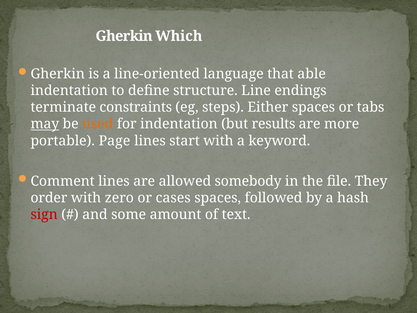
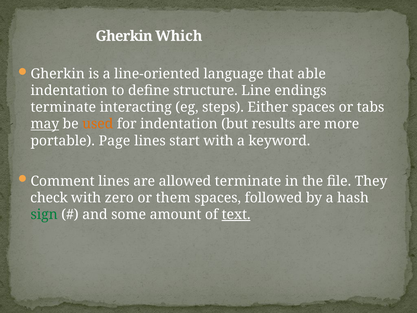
constraints: constraints -> interacting
allowed somebody: somebody -> terminate
order: order -> check
cases: cases -> them
sign colour: red -> green
text underline: none -> present
